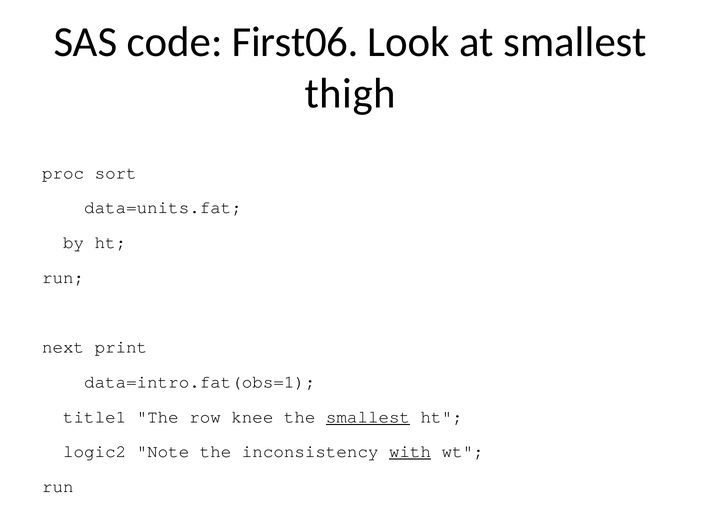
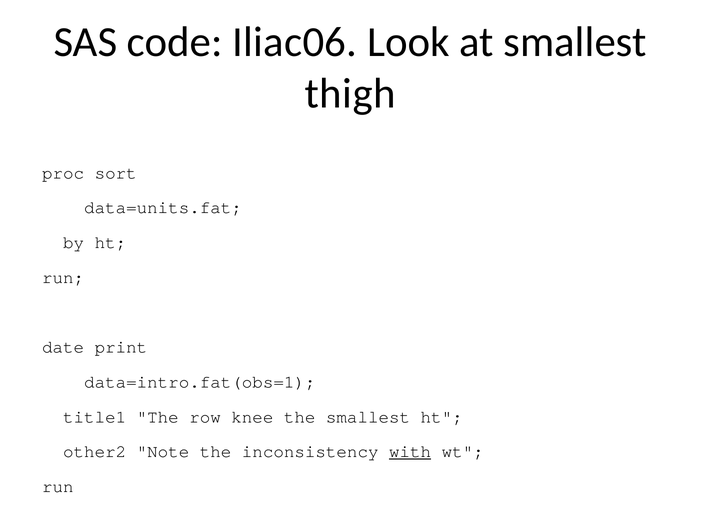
First06: First06 -> Iliac06
next: next -> date
smallest at (368, 417) underline: present -> none
logic2: logic2 -> other2
